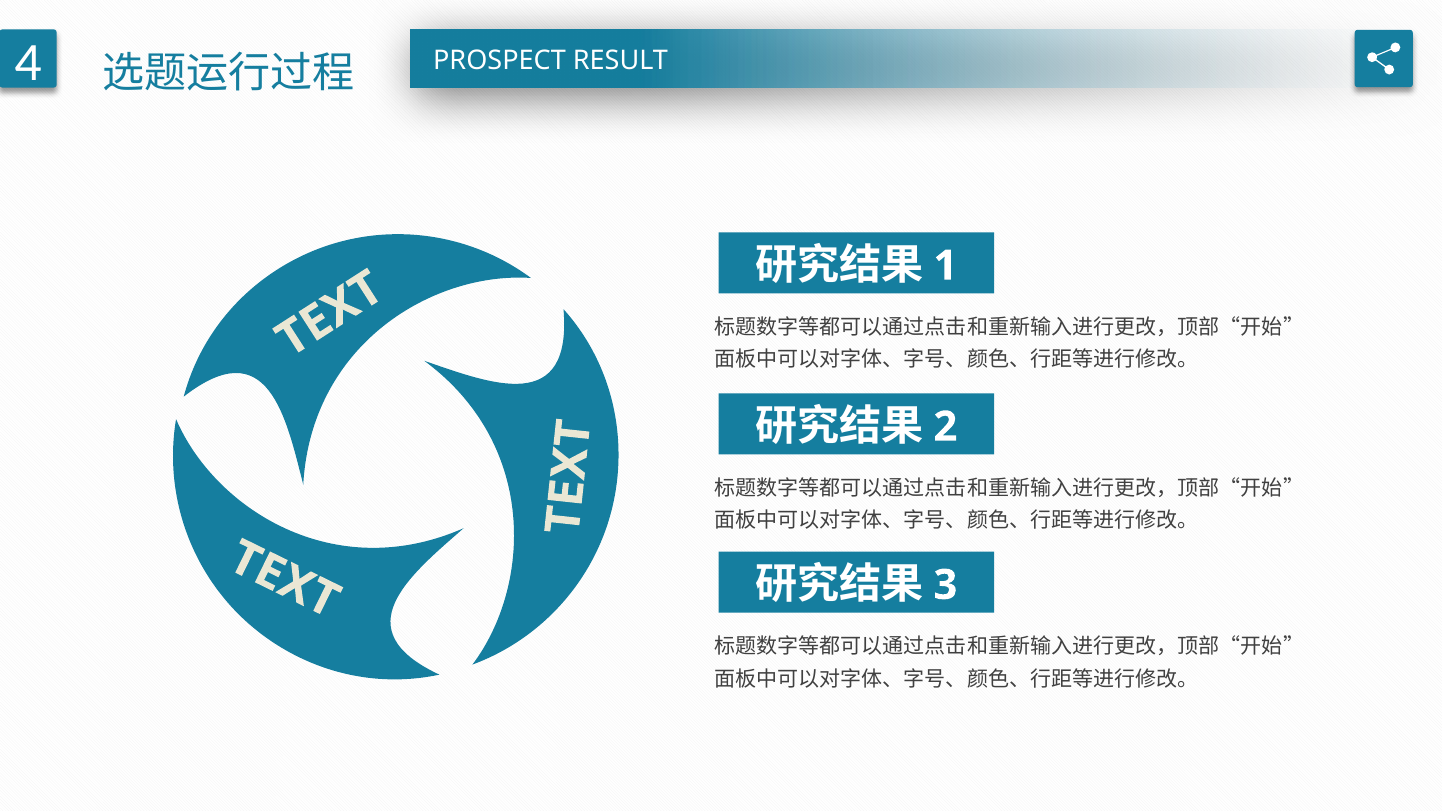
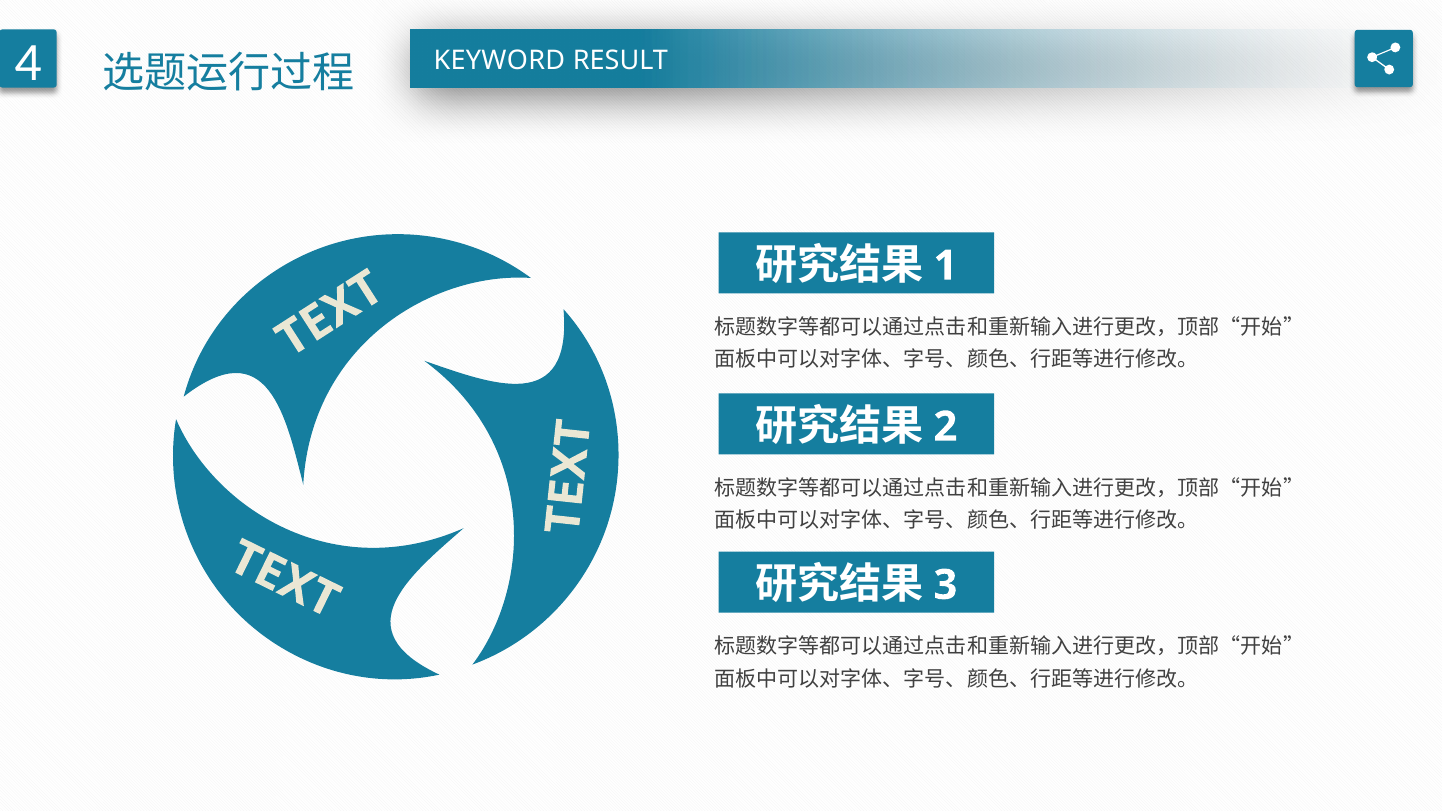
PROSPECT: PROSPECT -> KEYWORD
